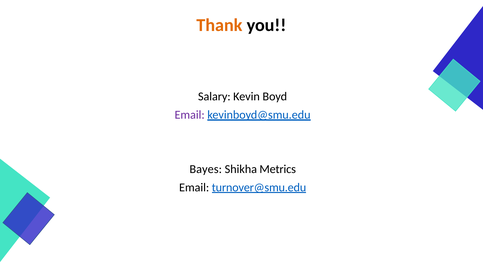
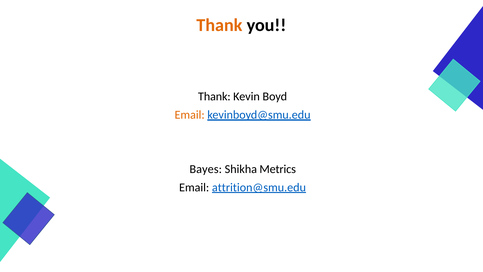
Salary at (214, 96): Salary -> Thank
Email at (190, 115) colour: purple -> orange
turnover@smu.edu: turnover@smu.edu -> attrition@smu.edu
